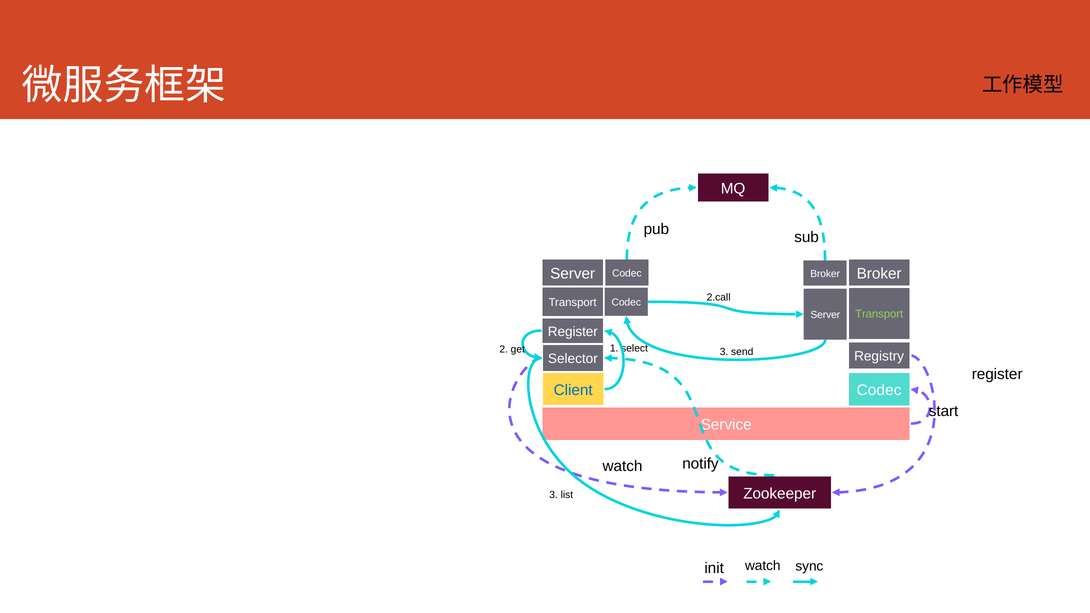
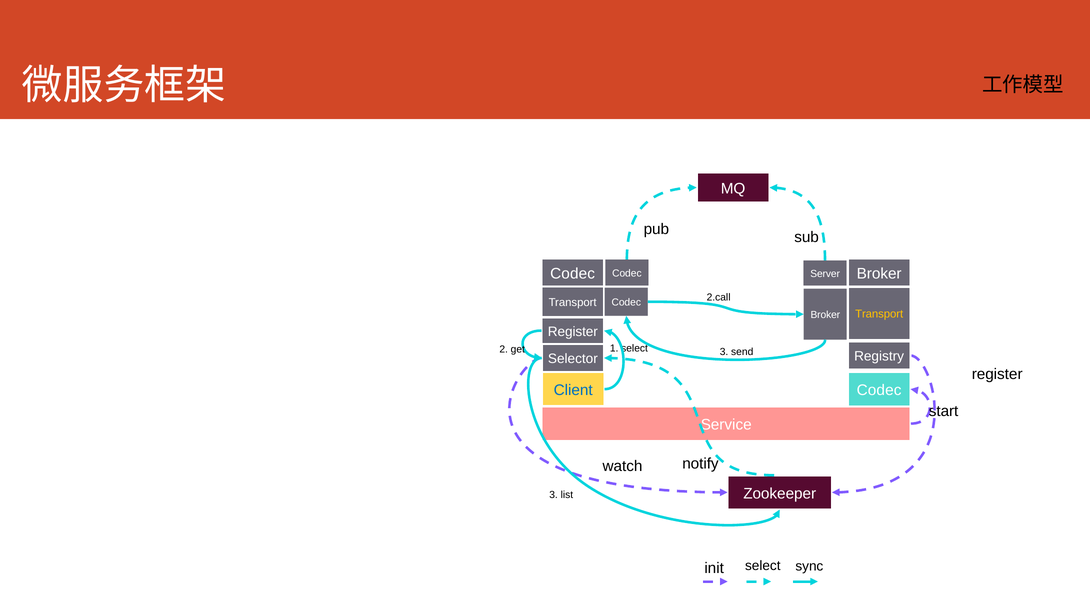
Server at (573, 274): Server -> Codec
Codec Broker: Broker -> Server
Transport at (879, 314) colour: light green -> yellow
Server at (825, 315): Server -> Broker
init watch: watch -> select
